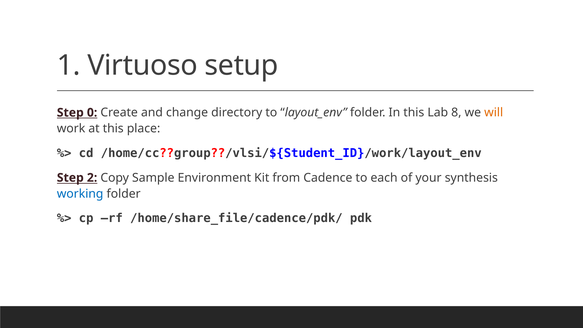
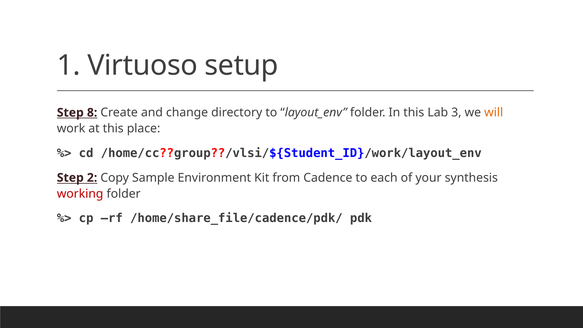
0: 0 -> 8
8: 8 -> 3
working colour: blue -> red
